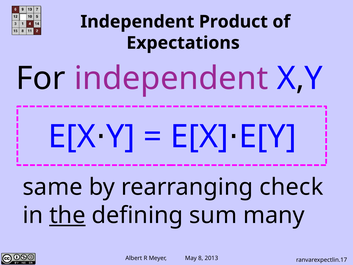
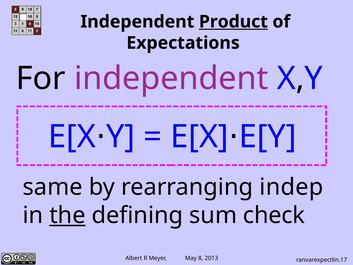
Product underline: none -> present
check: check -> indep
many: many -> check
